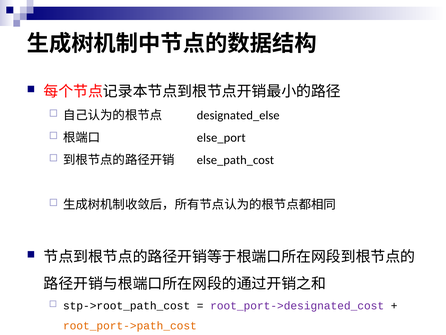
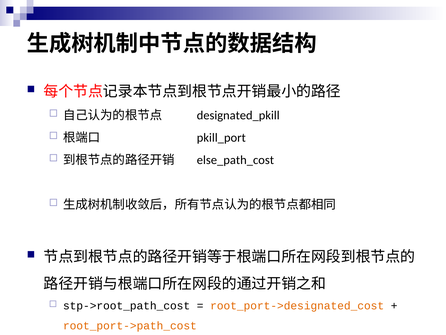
designated_else: designated_else -> designated_pkill
else_port: else_port -> pkill_port
root_port->designated_cost colour: purple -> orange
